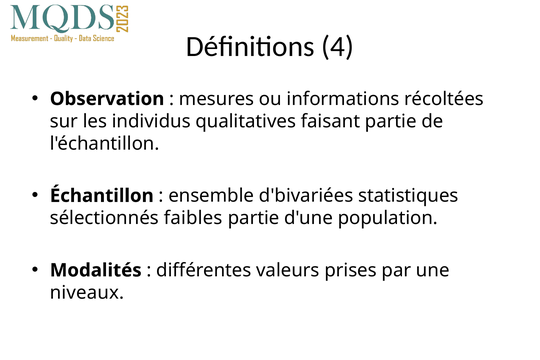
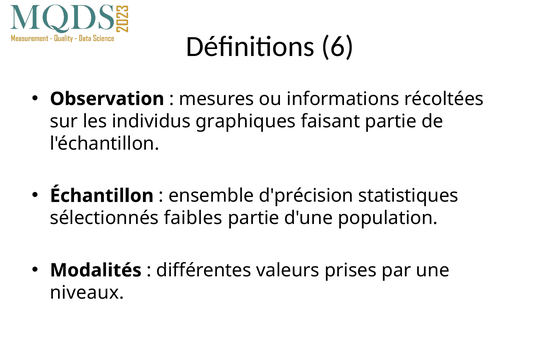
4: 4 -> 6
qualitatives: qualitatives -> graphiques
d'bivariées: d'bivariées -> d'précision
